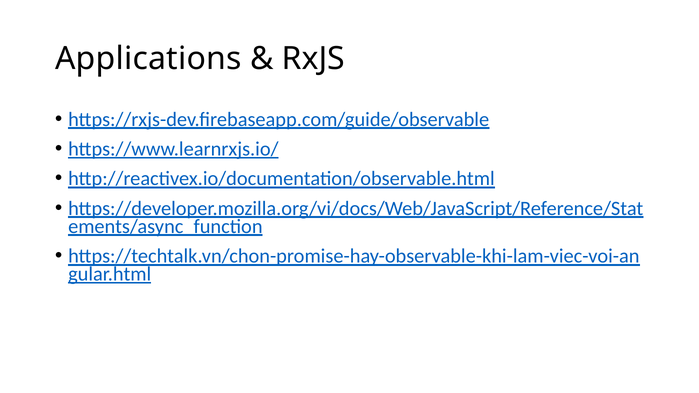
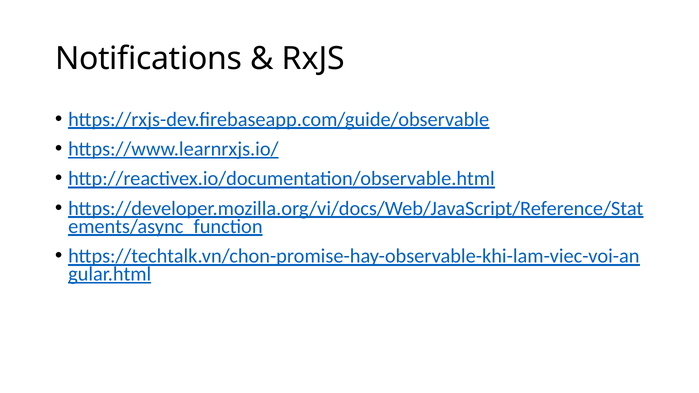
Applications: Applications -> Notifications
